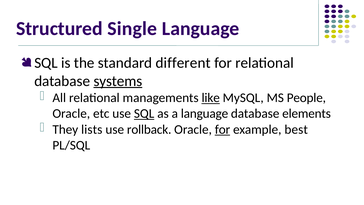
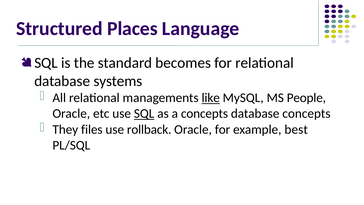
Single: Single -> Places
different: different -> becomes
systems underline: present -> none
a language: language -> concepts
database elements: elements -> concepts
lists: lists -> files
for at (222, 129) underline: present -> none
